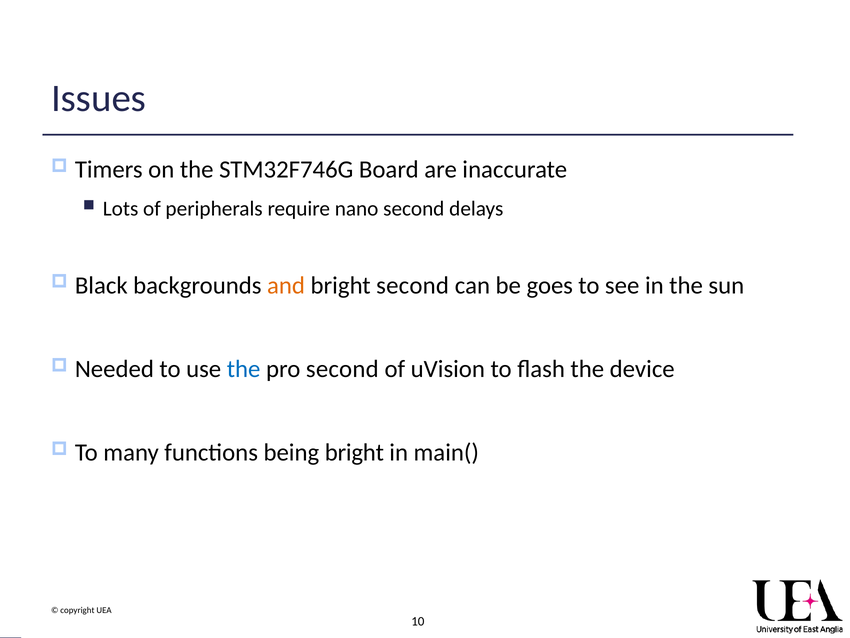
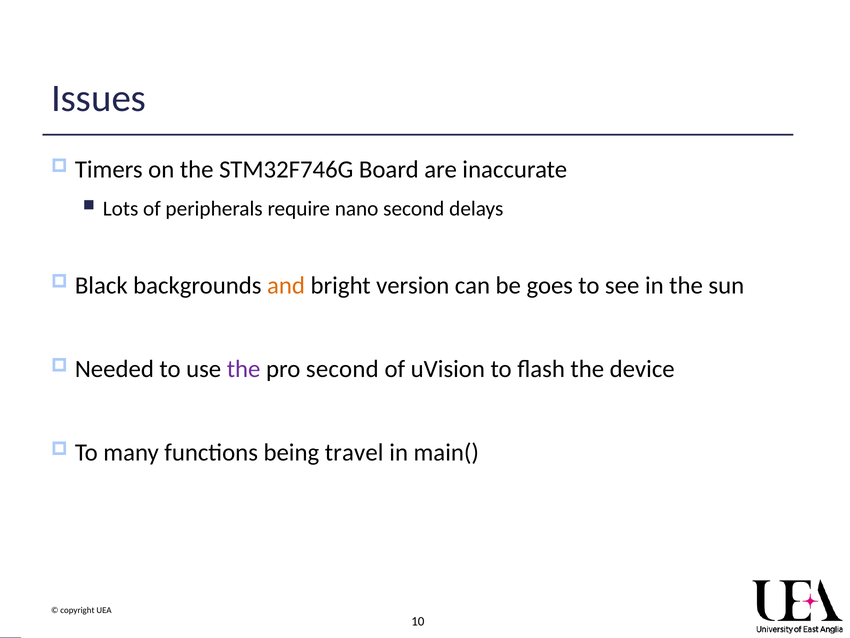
bright second: second -> version
the at (244, 369) colour: blue -> purple
being bright: bright -> travel
